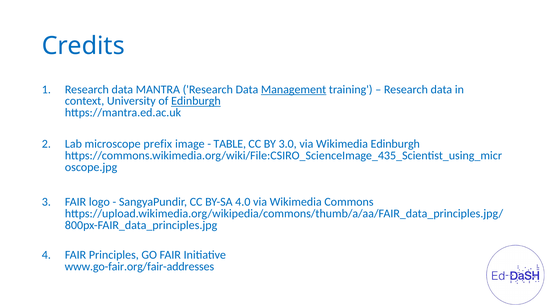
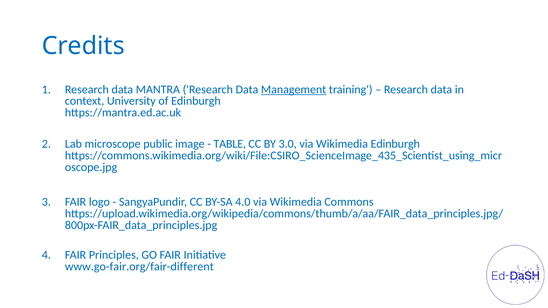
Edinburgh at (196, 101) underline: present -> none
prefix: prefix -> public
www.go-fair.org/fair-addresses: www.go-fair.org/fair-addresses -> www.go-fair.org/fair-different
